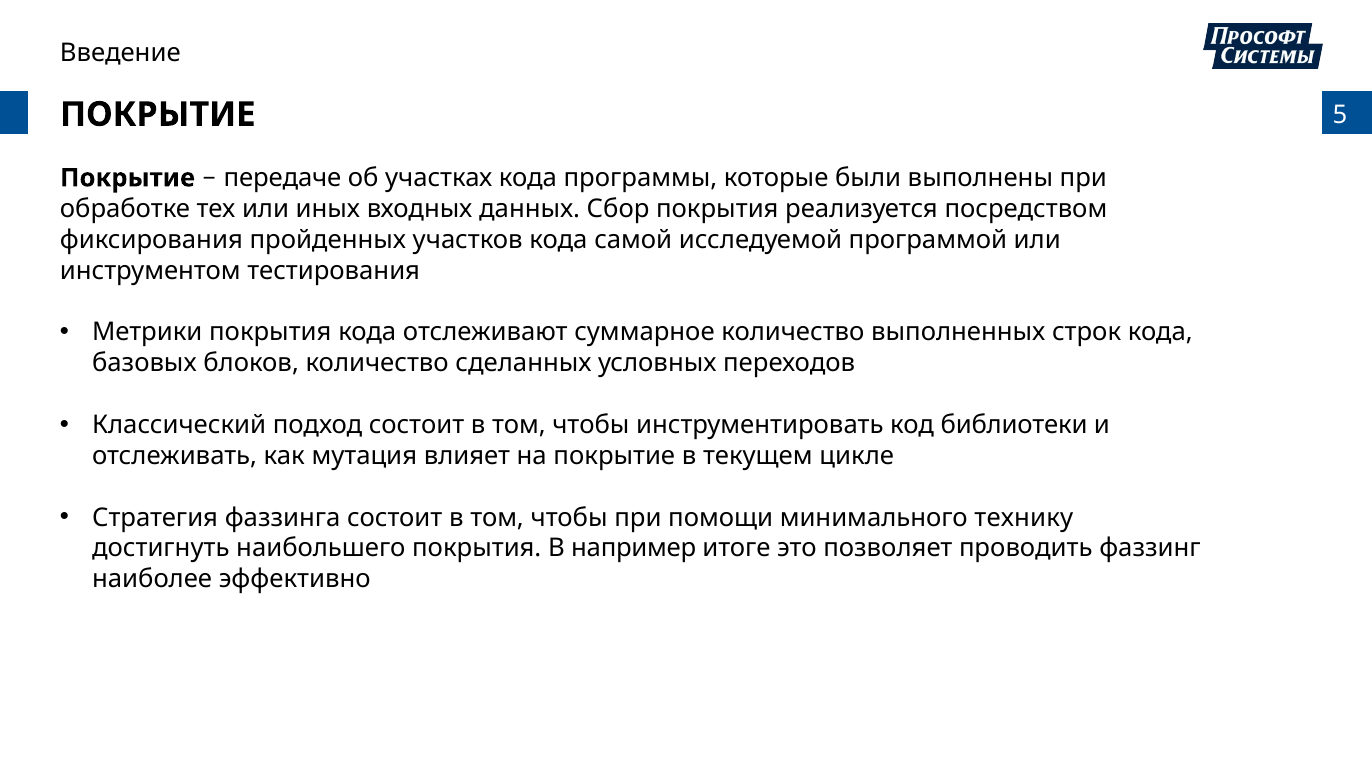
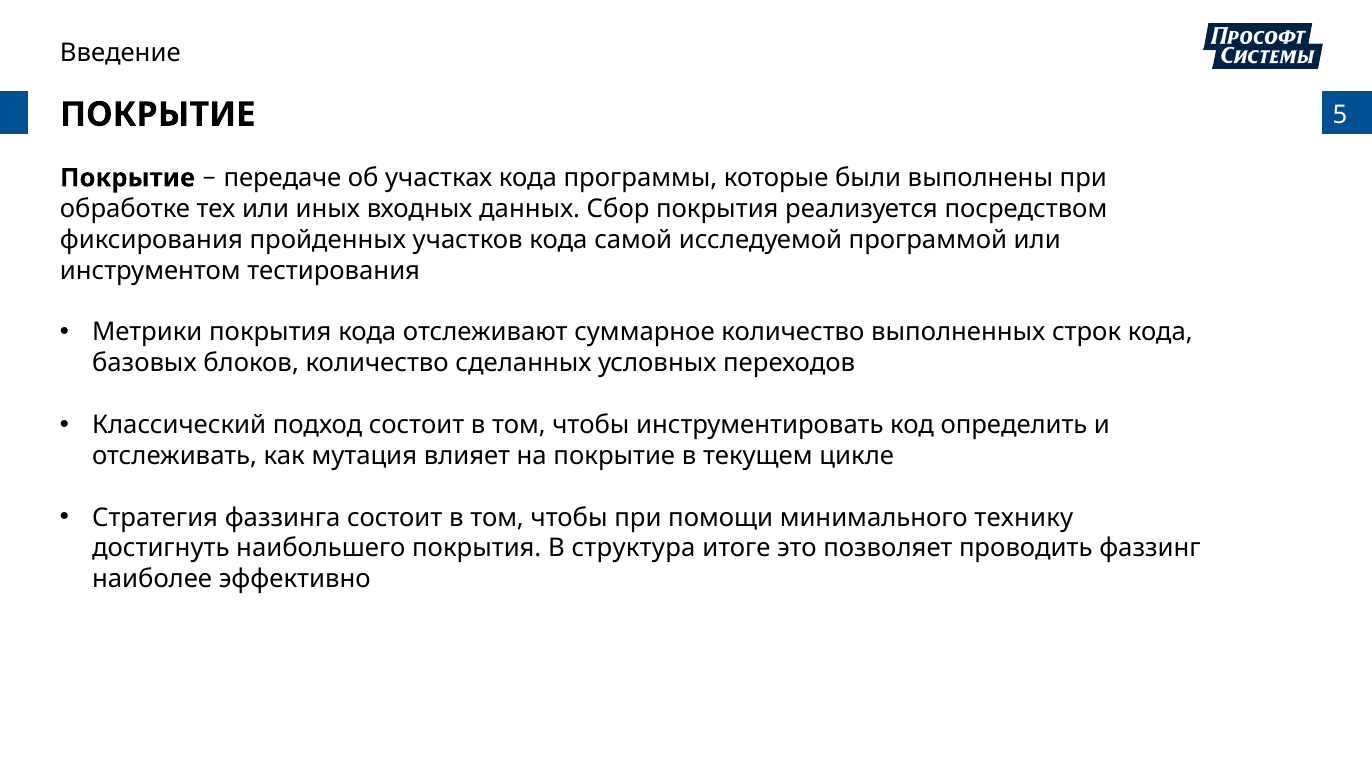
библиотеки: библиотеки -> определить
например: например -> структура
